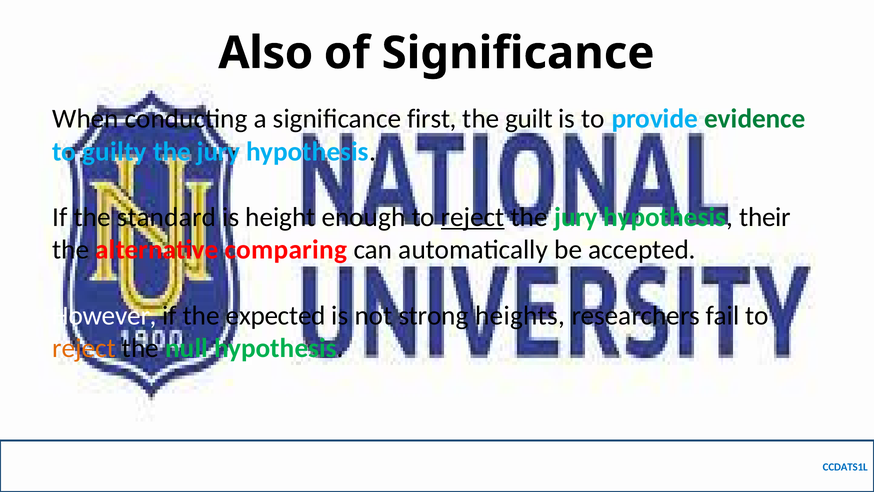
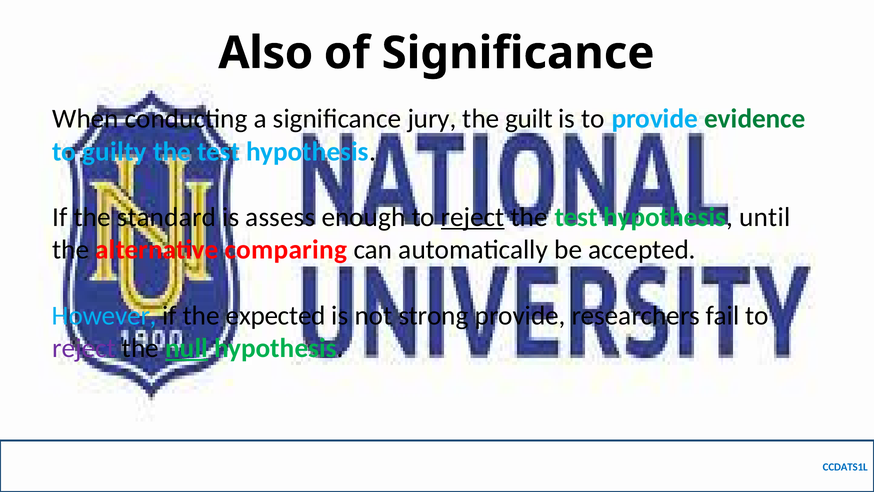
first: first -> jury
jury at (219, 151): jury -> test
height: height -> assess
jury at (576, 217): jury -> test
their: their -> until
However colour: white -> light blue
strong heights: heights -> provide
reject at (84, 348) colour: orange -> purple
null underline: none -> present
